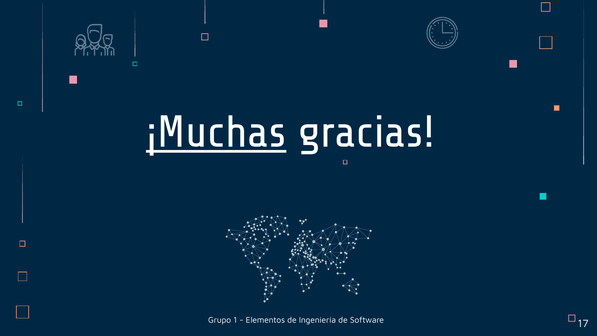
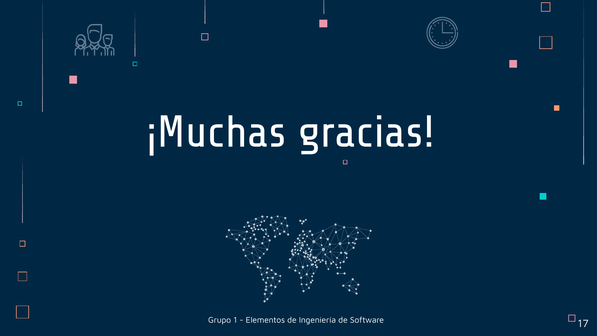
¡Muchas underline: present -> none
